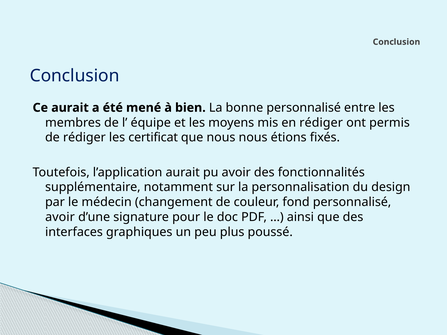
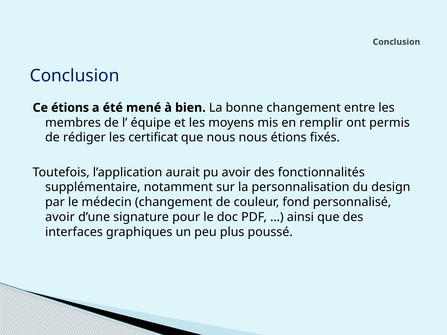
Ce aurait: aurait -> étions
bonne personnalisé: personnalisé -> changement
en rédiger: rédiger -> remplir
